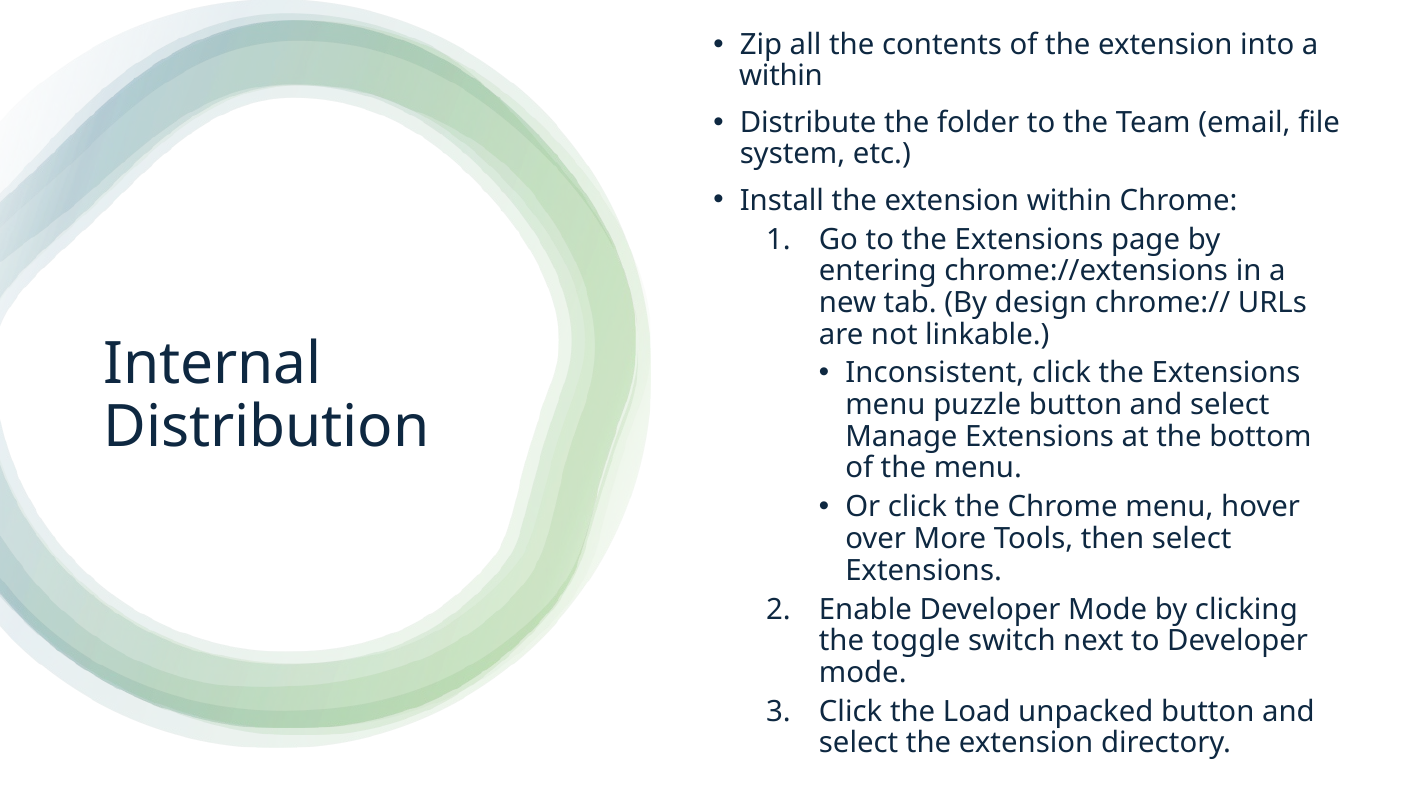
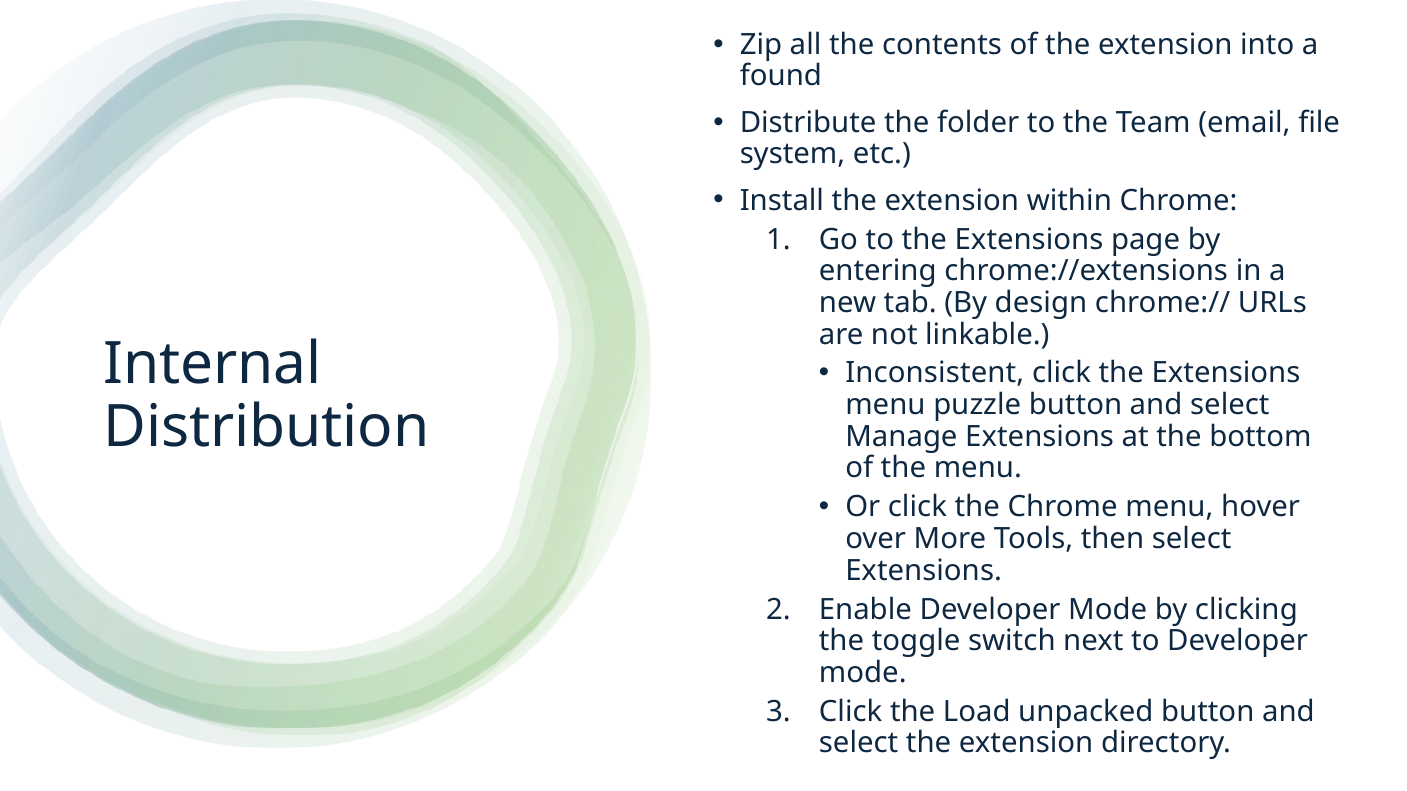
within at (781, 76): within -> found
